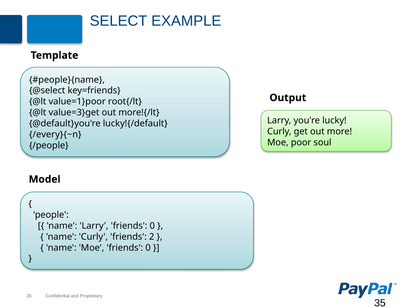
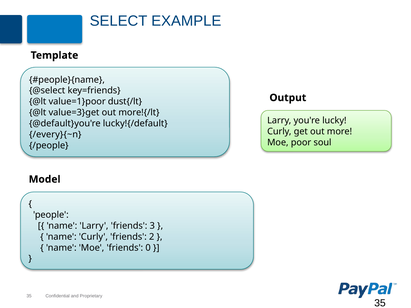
root{/lt: root{/lt -> dust{/lt
Larry friends 0: 0 -> 3
